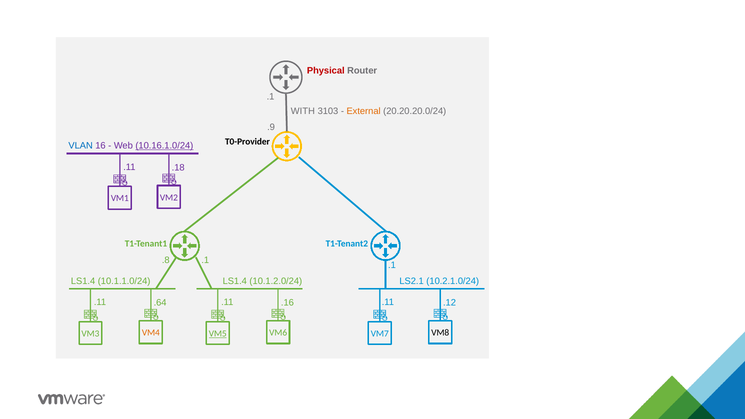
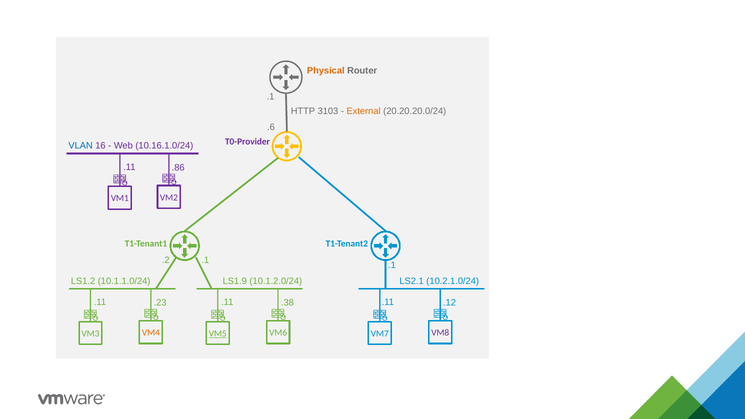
Physical colour: red -> orange
WITH: WITH -> HTTP
.9: .9 -> .6
T0-Provider colour: black -> purple
10.16.1.0/24 underline: present -> none
.18: .18 -> .86
.8: .8 -> .2
LS1.4 at (83, 281): LS1.4 -> LS1.2
LS1.4 at (235, 281): LS1.4 -> LS1.9
.64: .64 -> .23
.16: .16 -> .38
VM8 colour: black -> purple
